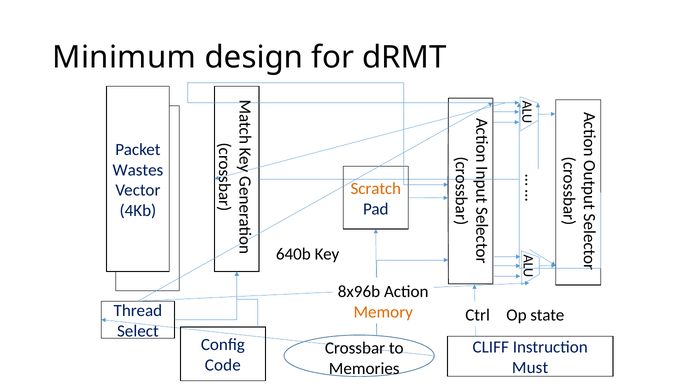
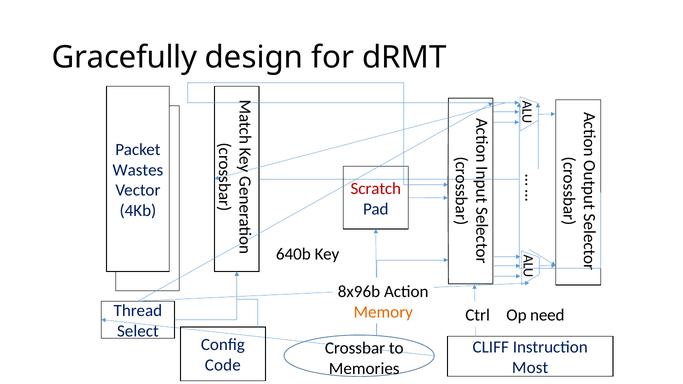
Minimum: Minimum -> Gracefully
Scratch colour: orange -> red
state: state -> need
Must: Must -> Most
